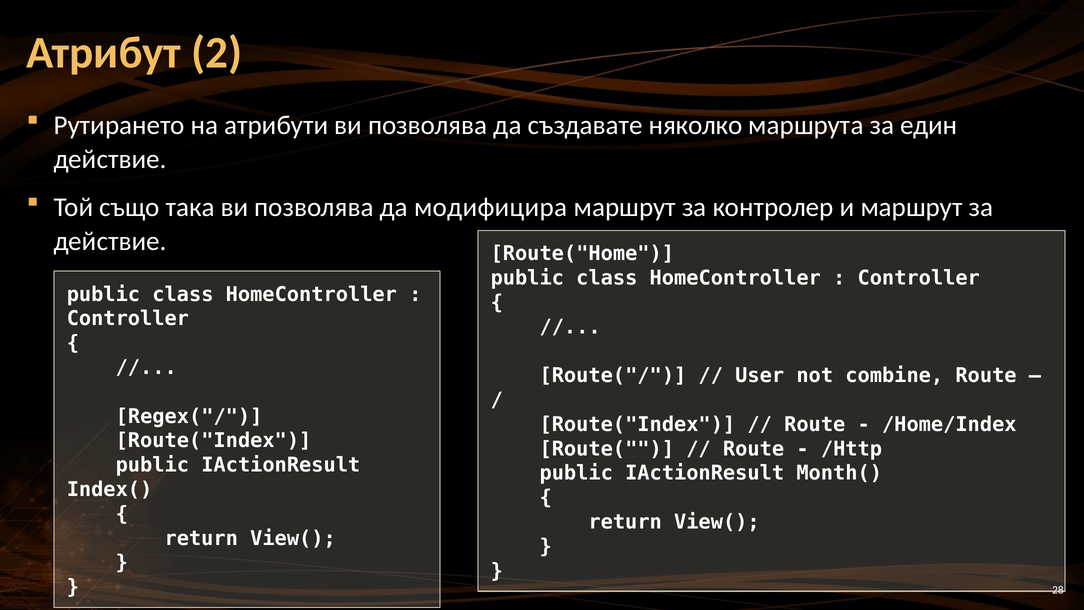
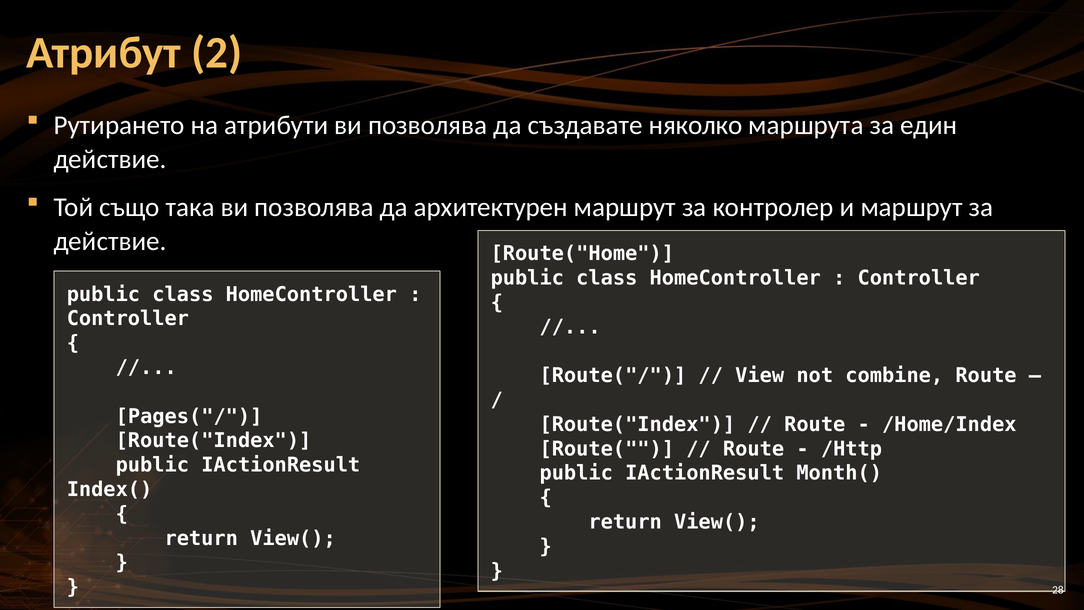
модифицира: модифицира -> архитектурен
User: User -> View
Regex("/: Regex("/ -> Pages("/
